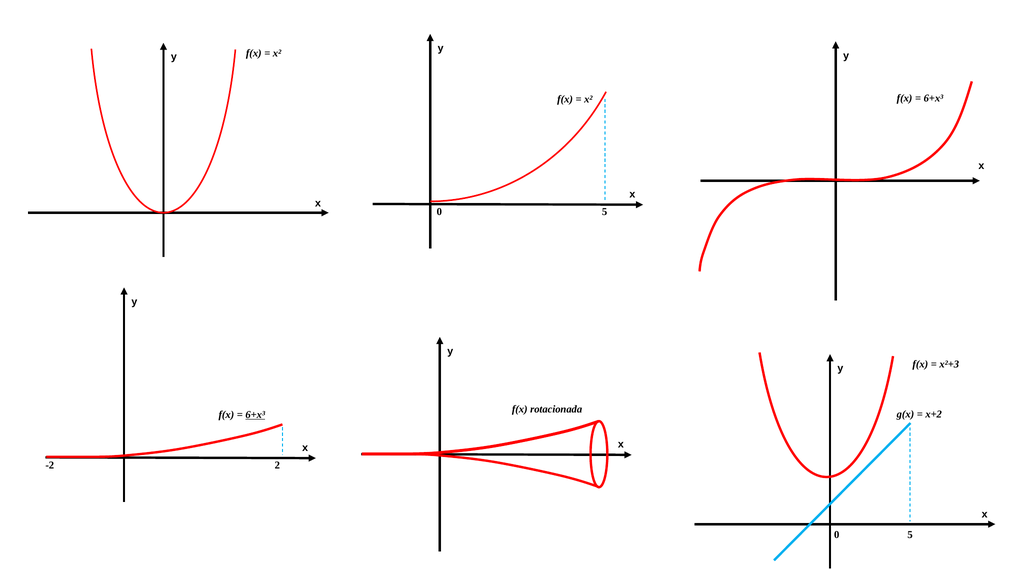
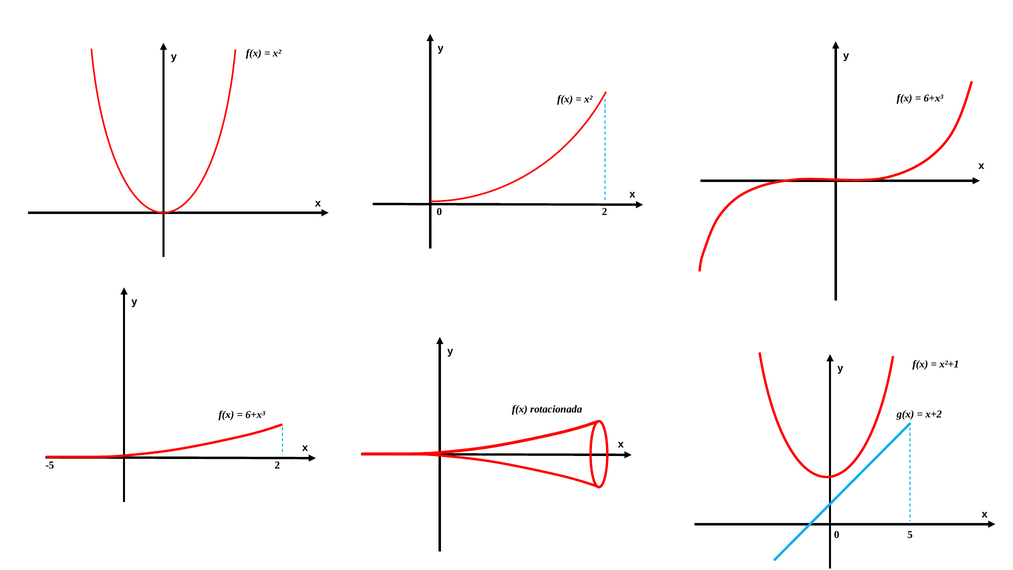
0 5: 5 -> 2
x²+3: x²+3 -> x²+1
6+x³ at (255, 415) underline: present -> none
-2: -2 -> -5
